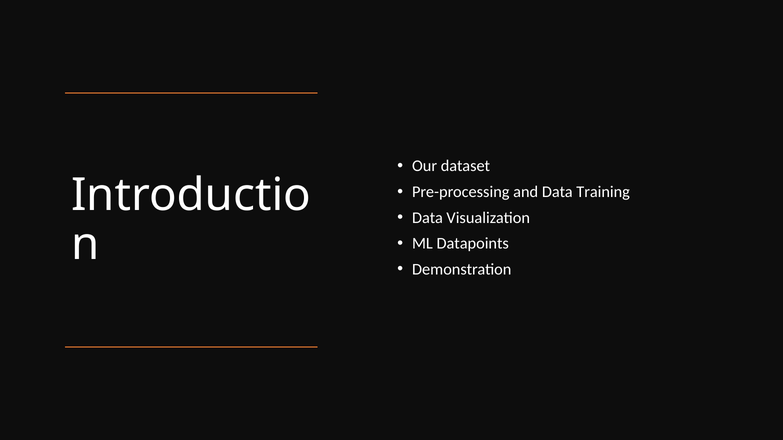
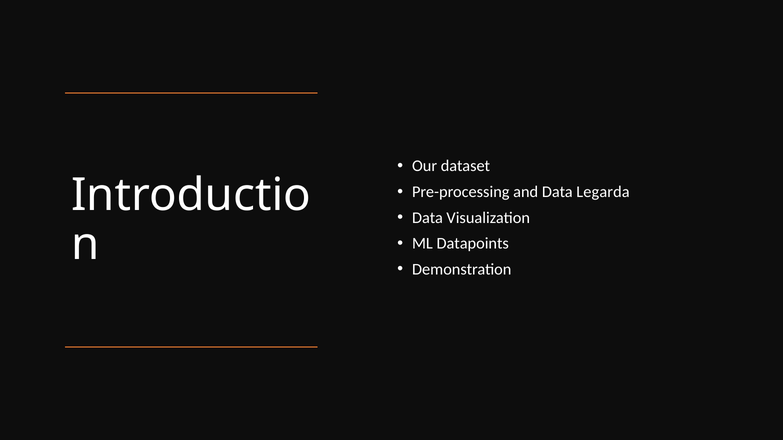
Training: Training -> Legarda
